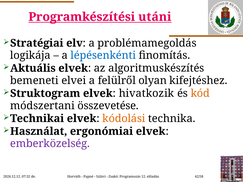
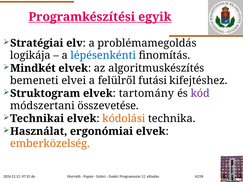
utáni: utáni -> egyik
Aktuális: Aktuális -> Mindkét
olyan: olyan -> futási
hivatkozik: hivatkozik -> tartomány
kód colour: orange -> purple
emberközelség colour: purple -> orange
